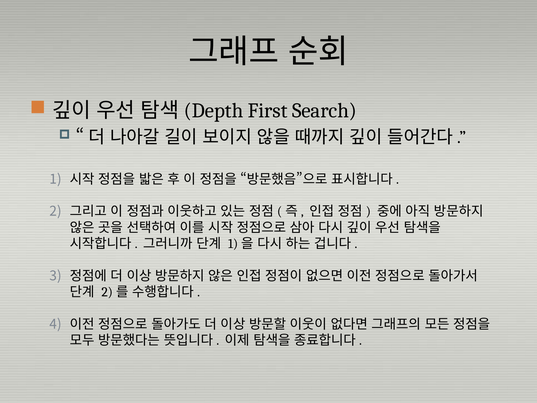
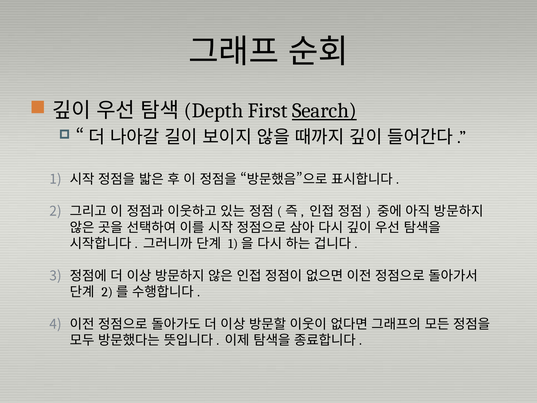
Search underline: none -> present
